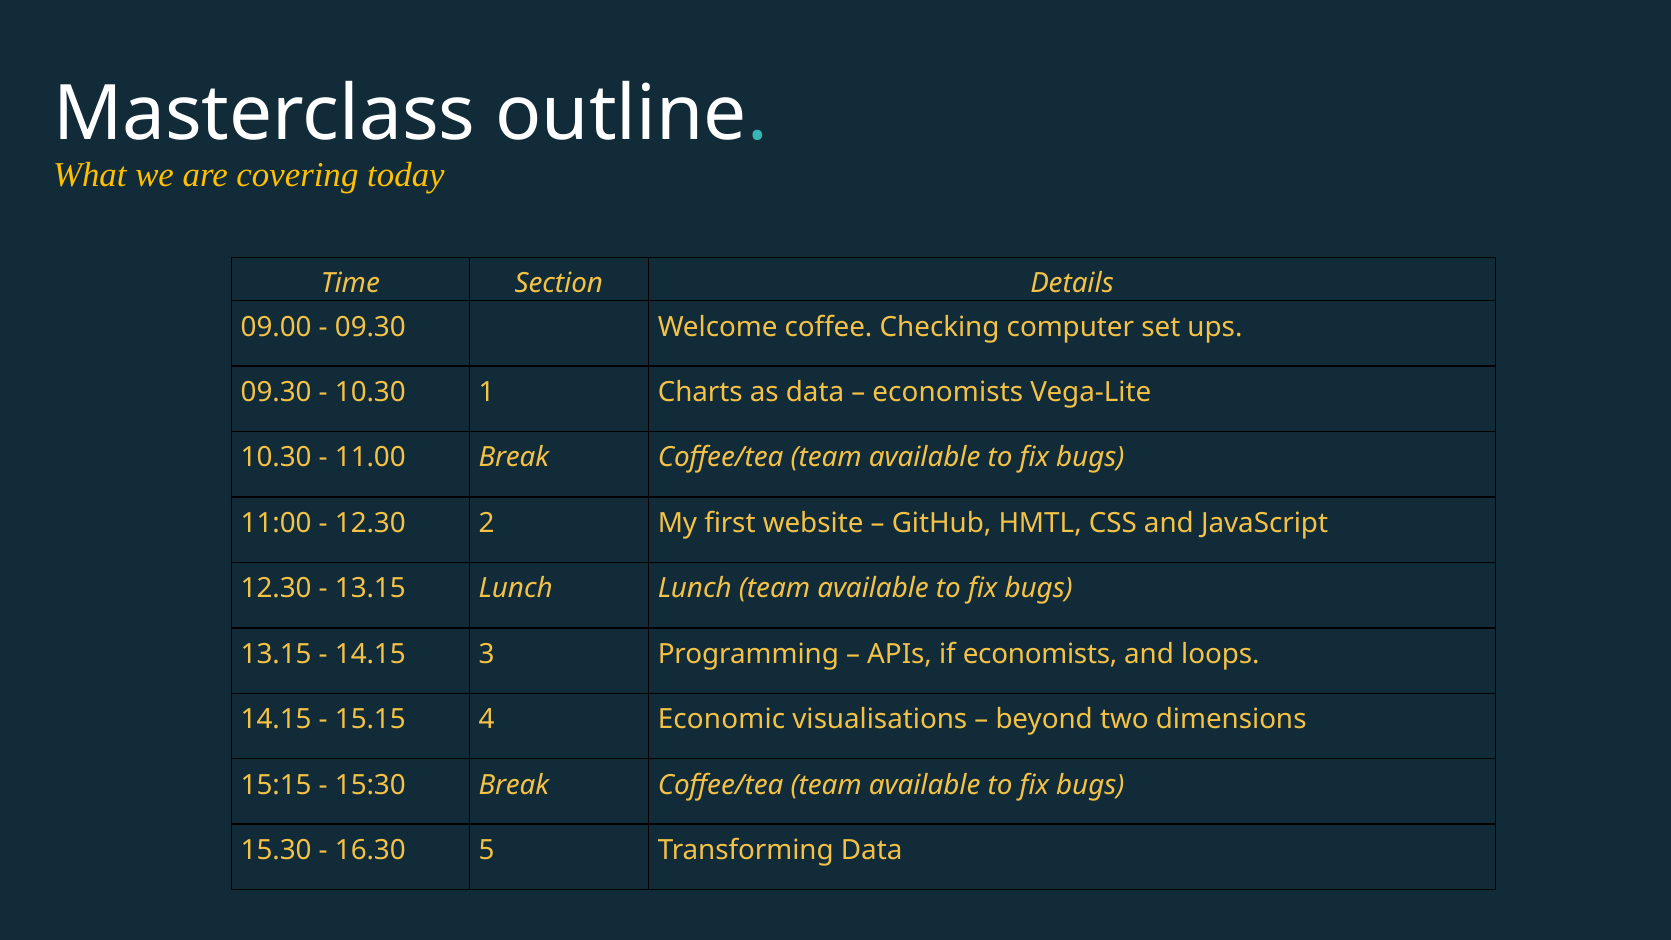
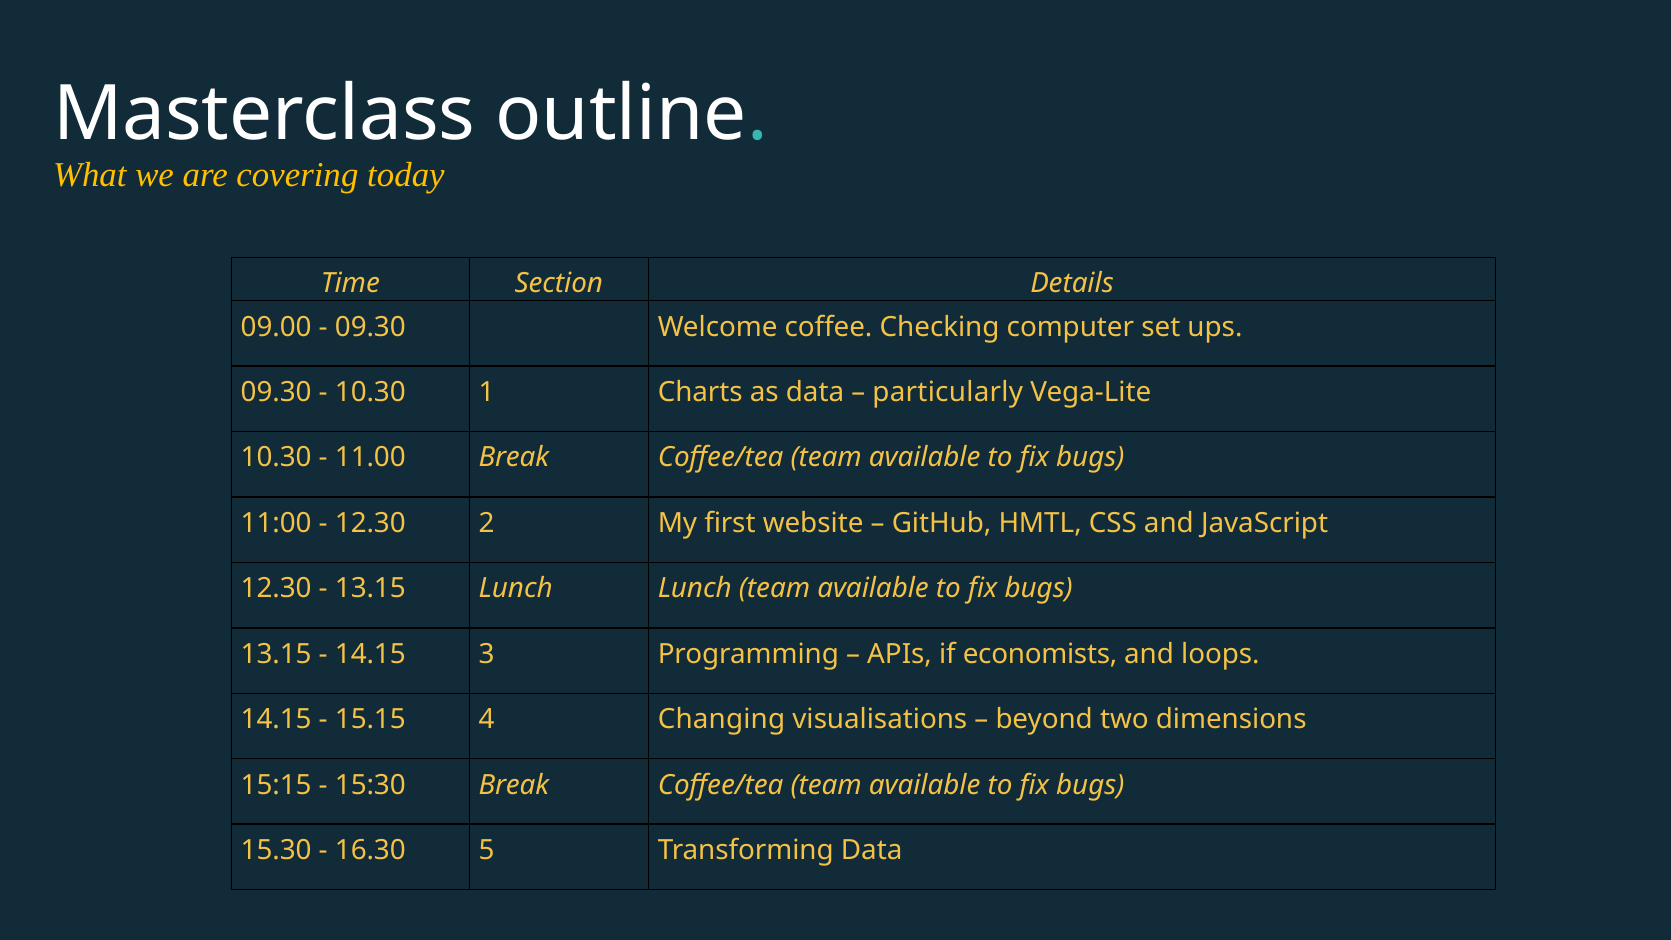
economists at (948, 392): economists -> particularly
Economic: Economic -> Changing
